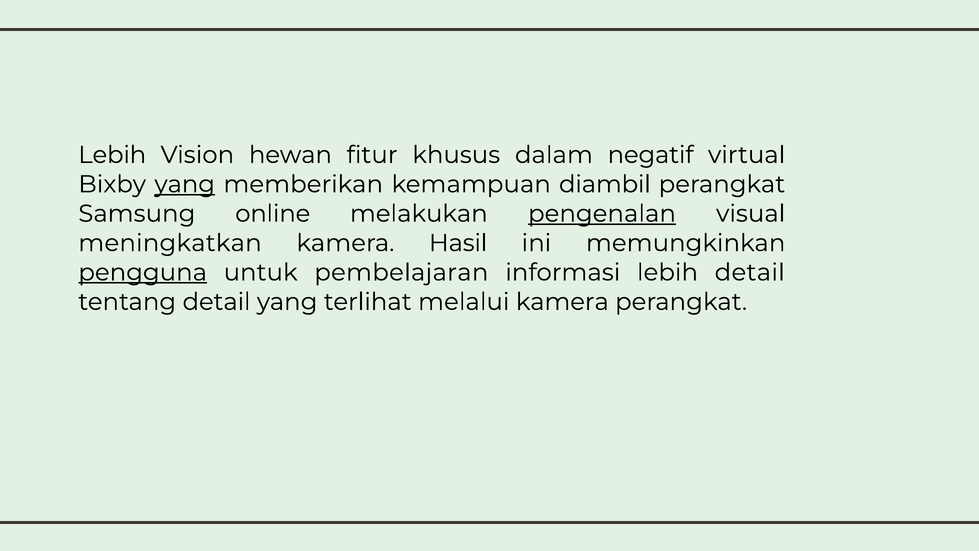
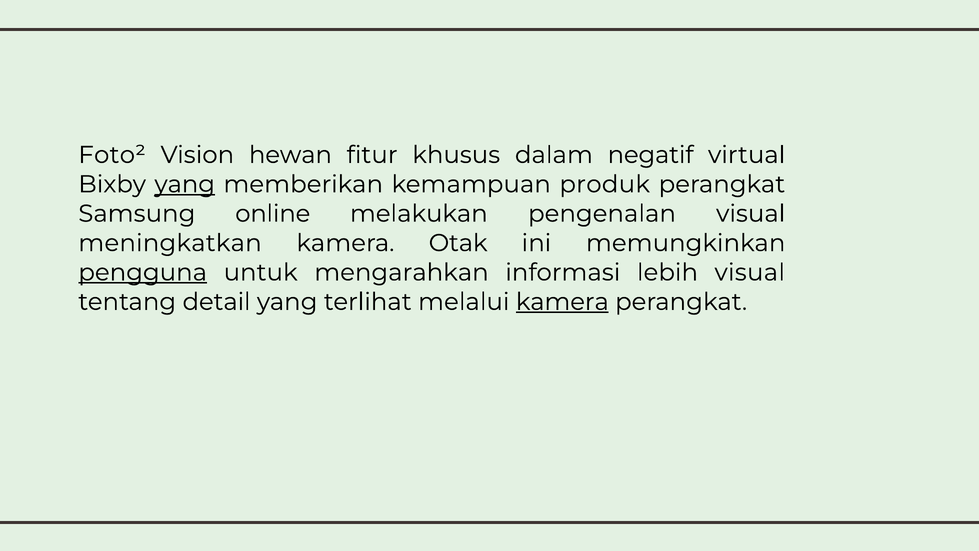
Lebih at (112, 155): Lebih -> Foto²
diambil: diambil -> produk
pengenalan underline: present -> none
Hasil: Hasil -> Otak
pembelajaran: pembelajaran -> mengarahkan
lebih detail: detail -> visual
kamera at (562, 302) underline: none -> present
